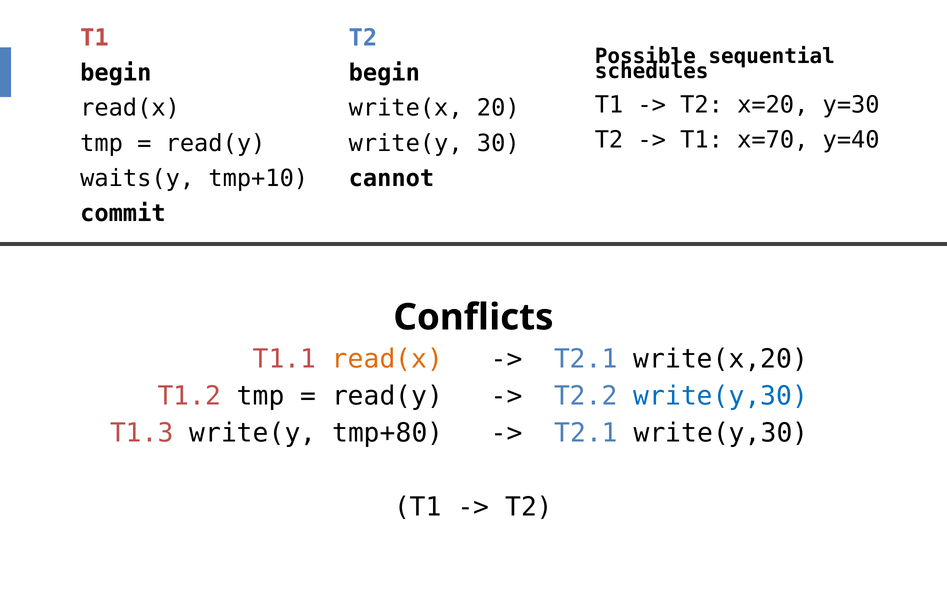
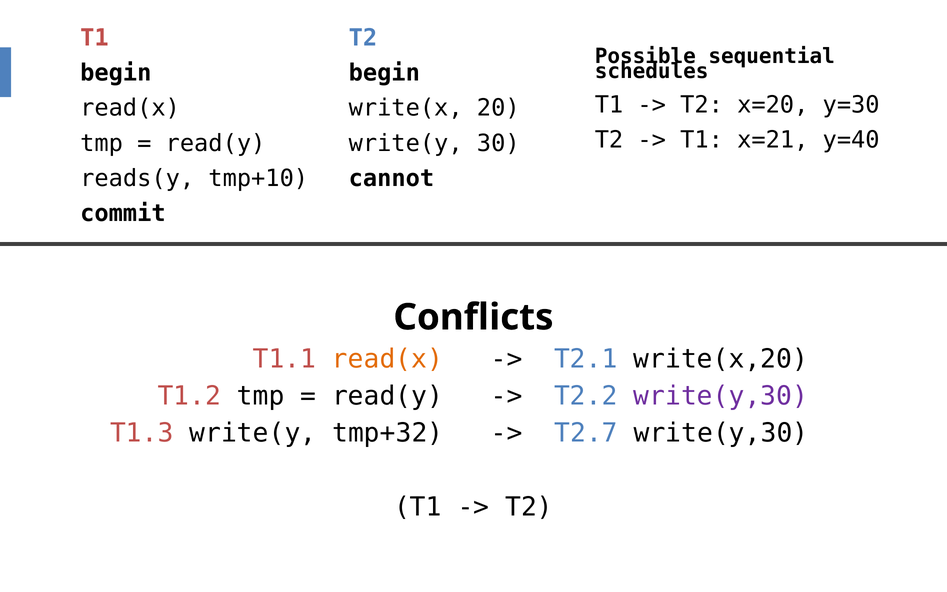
x=70: x=70 -> x=21
waits(y: waits(y -> reads(y
write(y,30 at (721, 396) colour: blue -> purple
tmp+80: tmp+80 -> tmp+32
T2.1 at (586, 433): T2.1 -> T2.7
